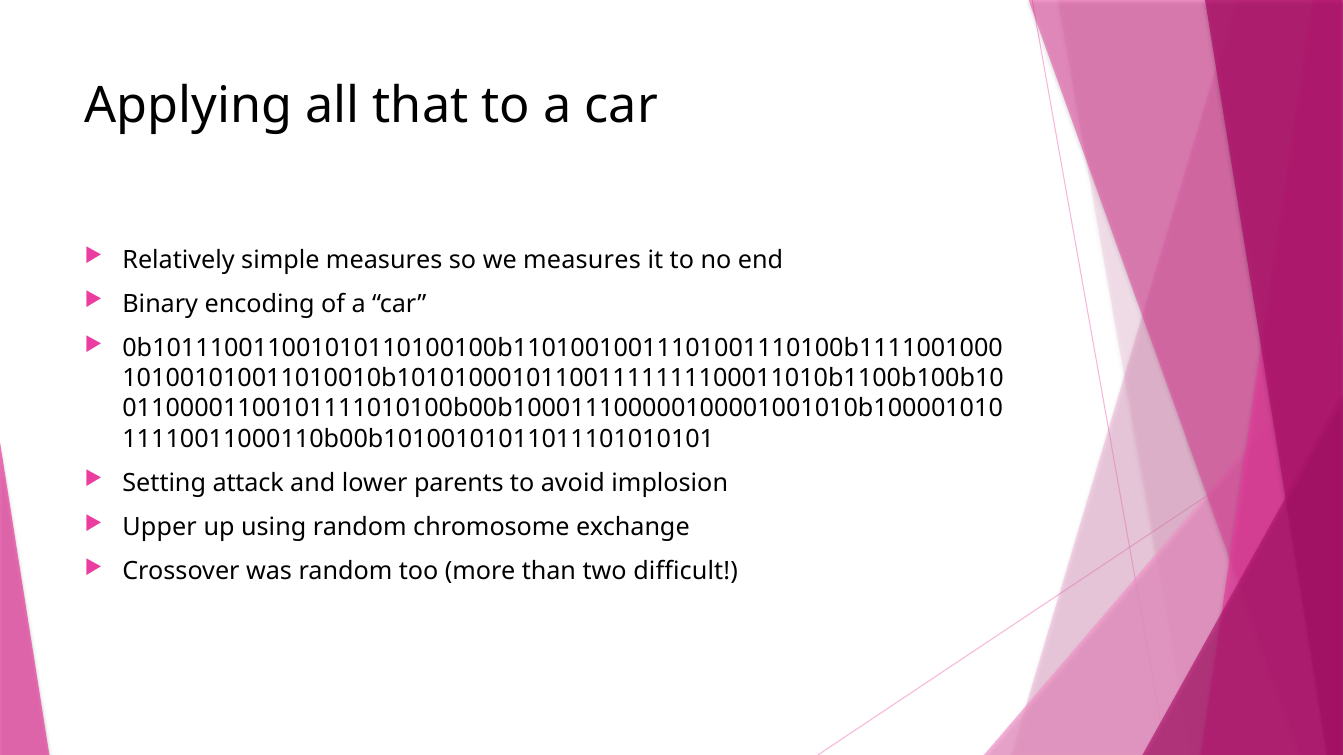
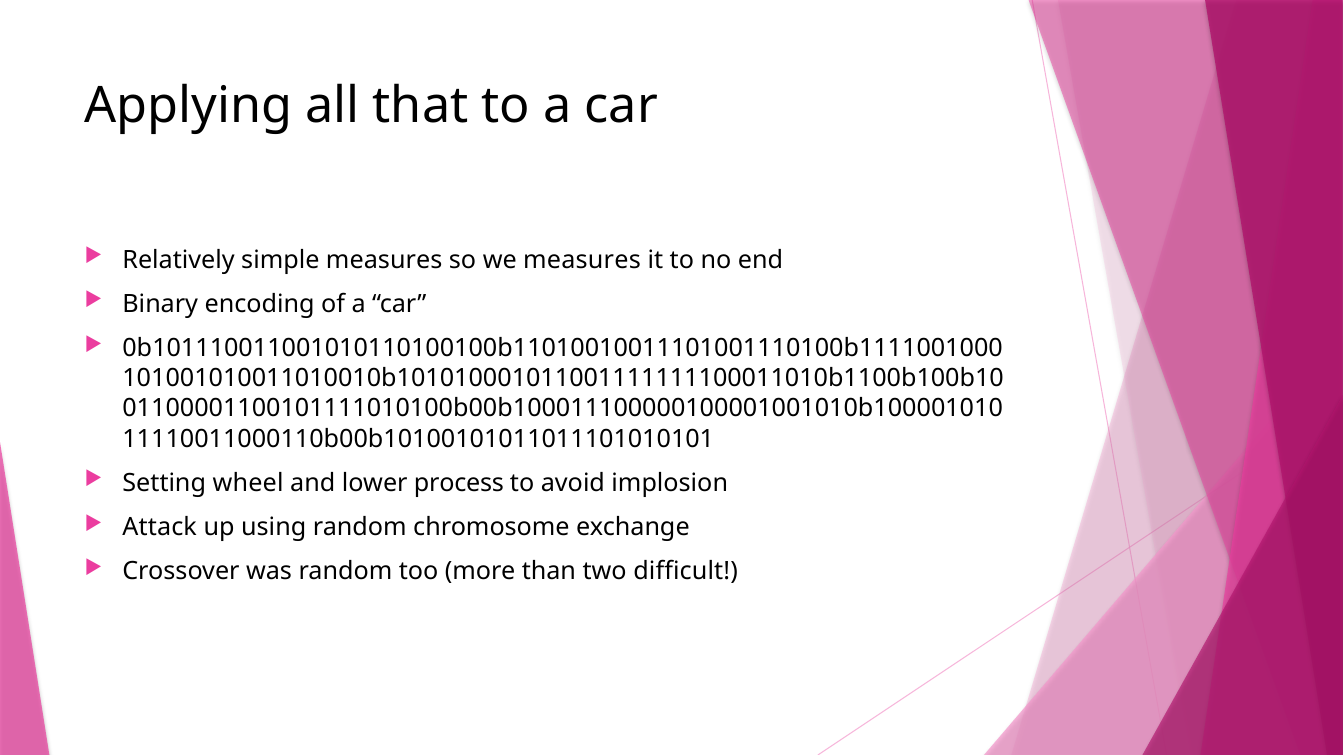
attack: attack -> wheel
parents: parents -> process
Upper: Upper -> Attack
